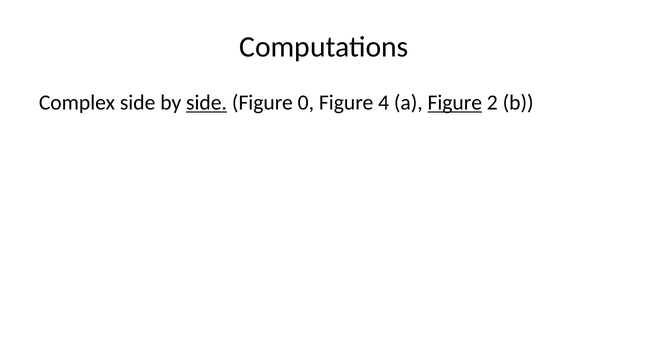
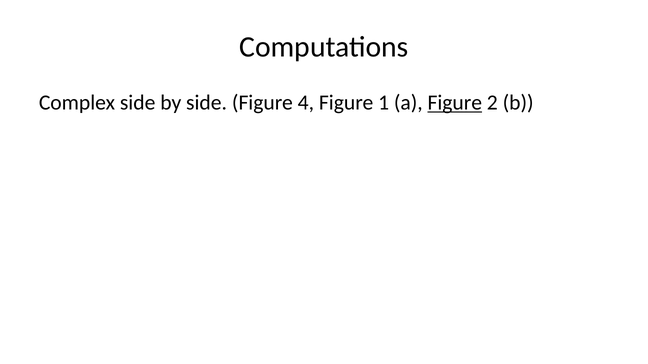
side at (207, 103) underline: present -> none
0: 0 -> 4
4: 4 -> 1
